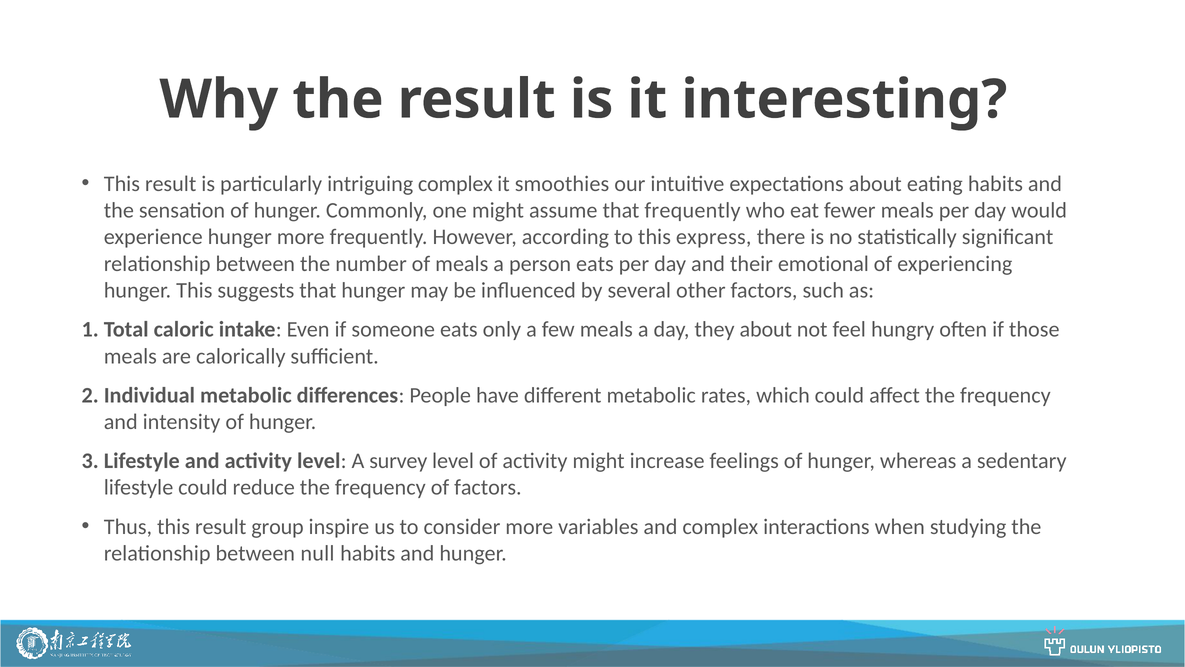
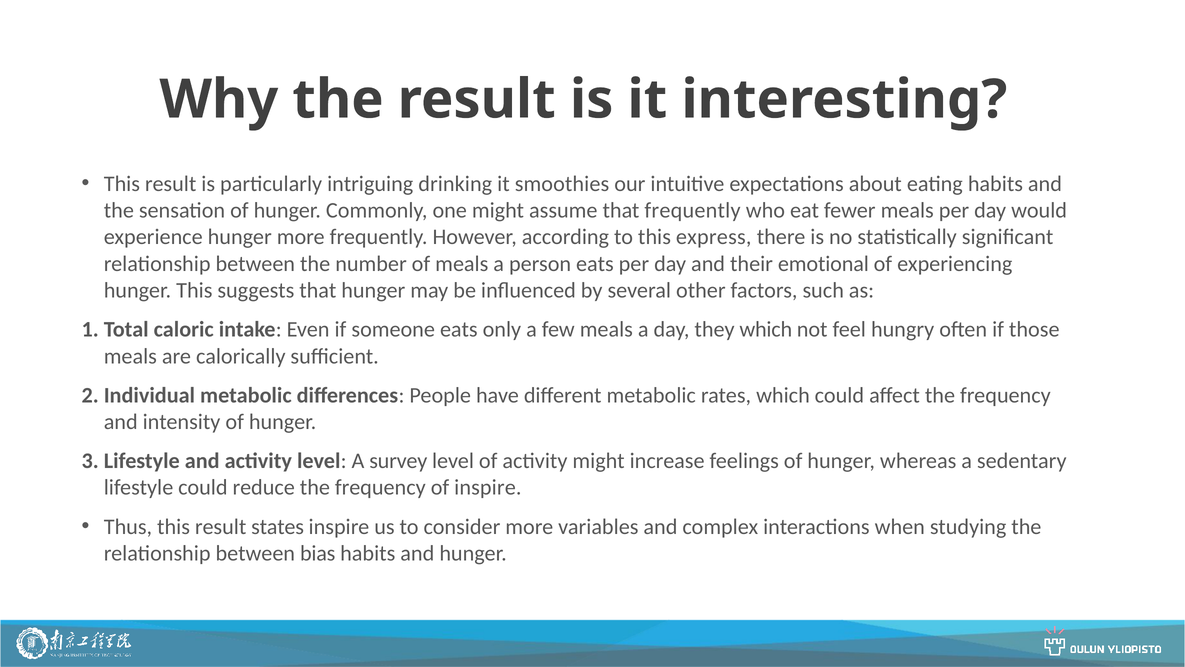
intriguing complex: complex -> drinking
they about: about -> which
of factors: factors -> inspire
group: group -> states
null: null -> bias
